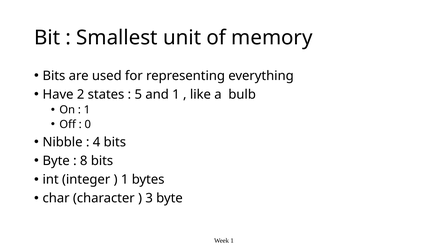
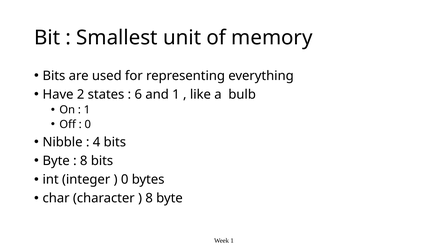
5: 5 -> 6
1 at (125, 180): 1 -> 0
3 at (149, 198): 3 -> 8
